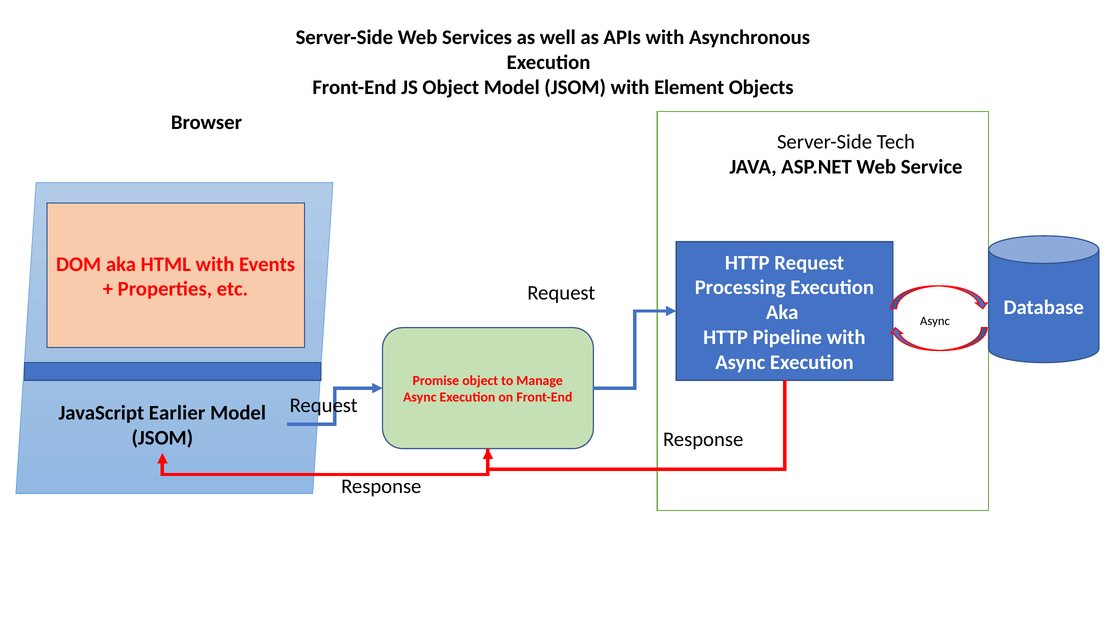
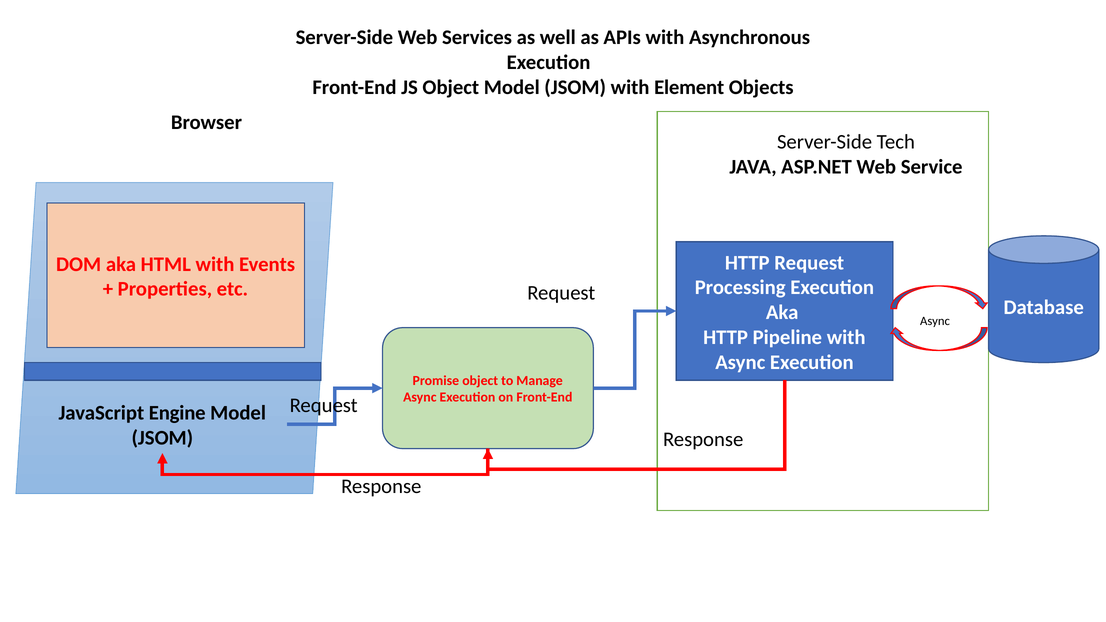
Earlier: Earlier -> Engine
